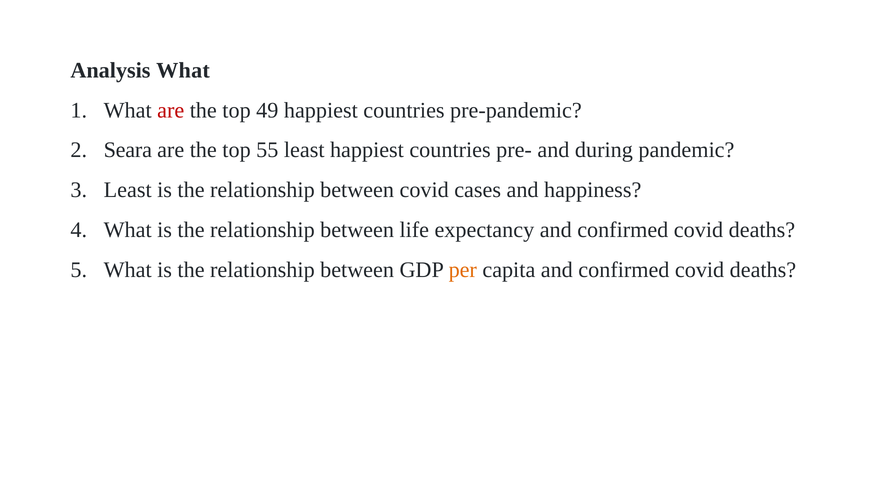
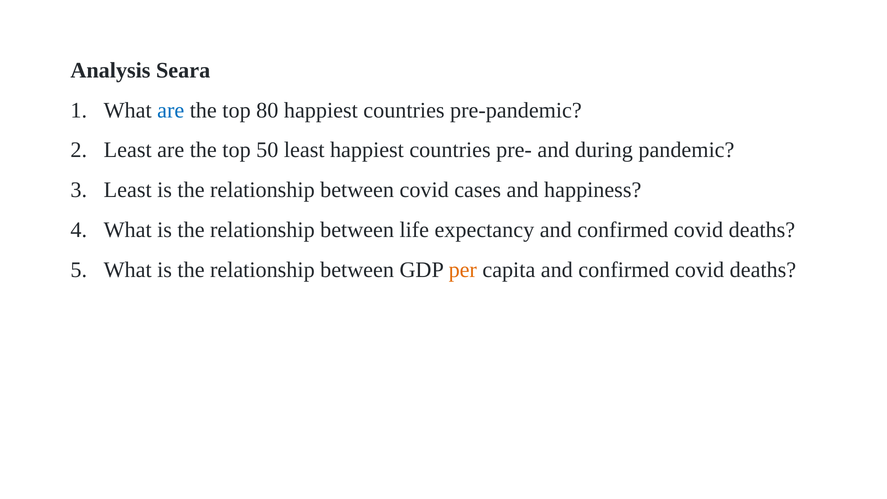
Analysis What: What -> Seara
are at (171, 110) colour: red -> blue
49: 49 -> 80
Seara at (128, 150): Seara -> Least
55: 55 -> 50
